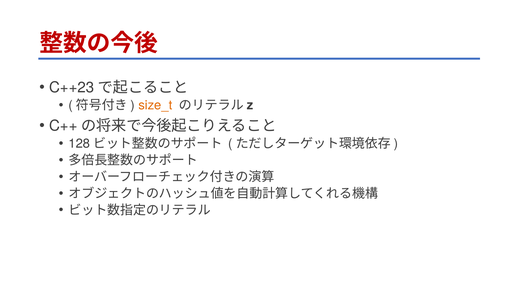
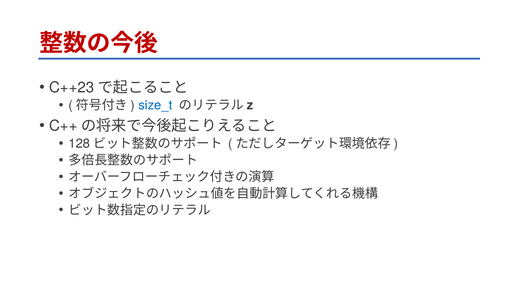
size_t colour: orange -> blue
